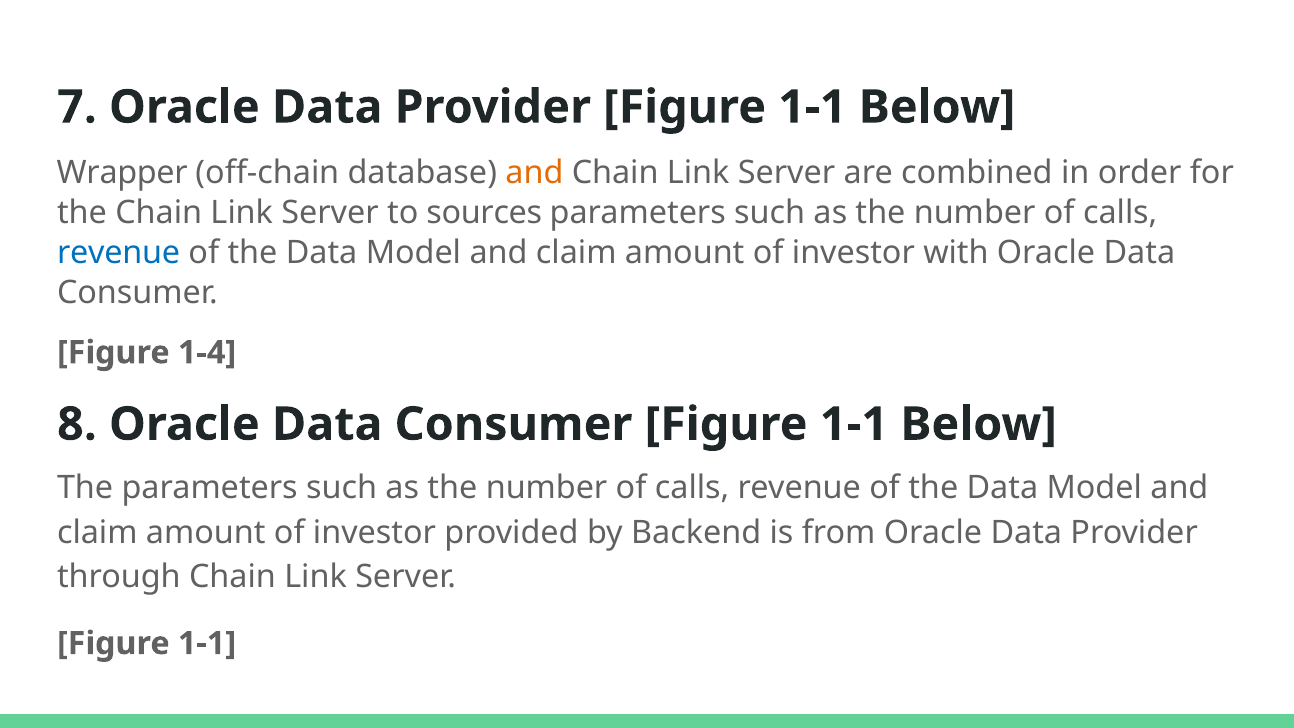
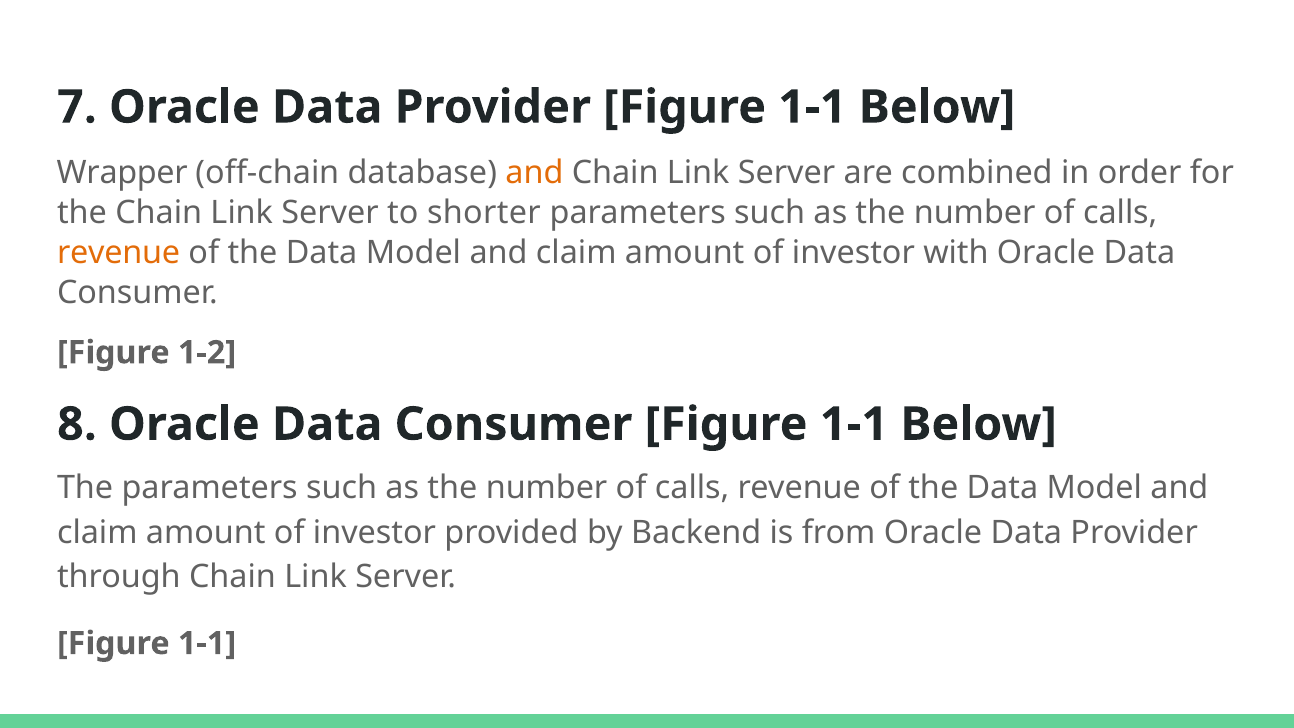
sources: sources -> shorter
revenue at (119, 253) colour: blue -> orange
1-4: 1-4 -> 1-2
